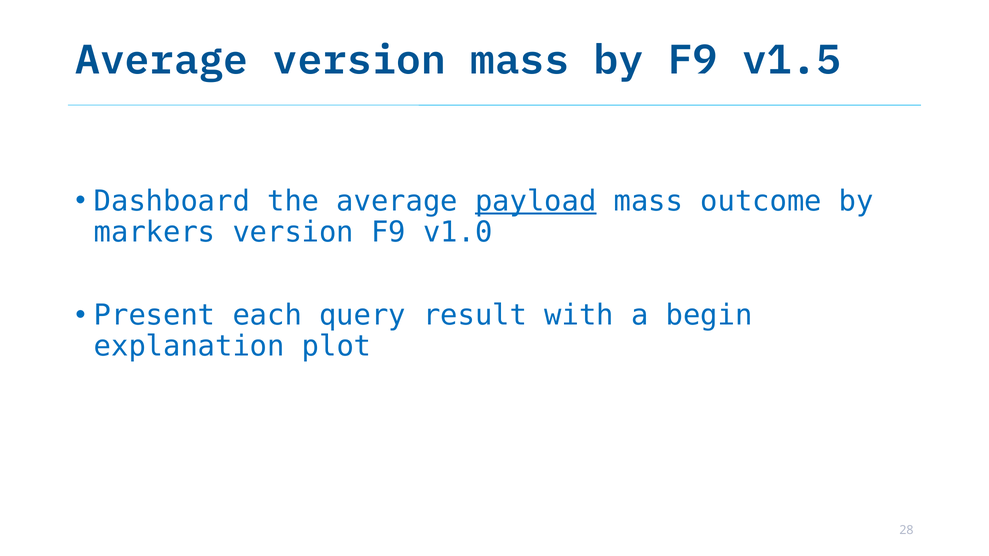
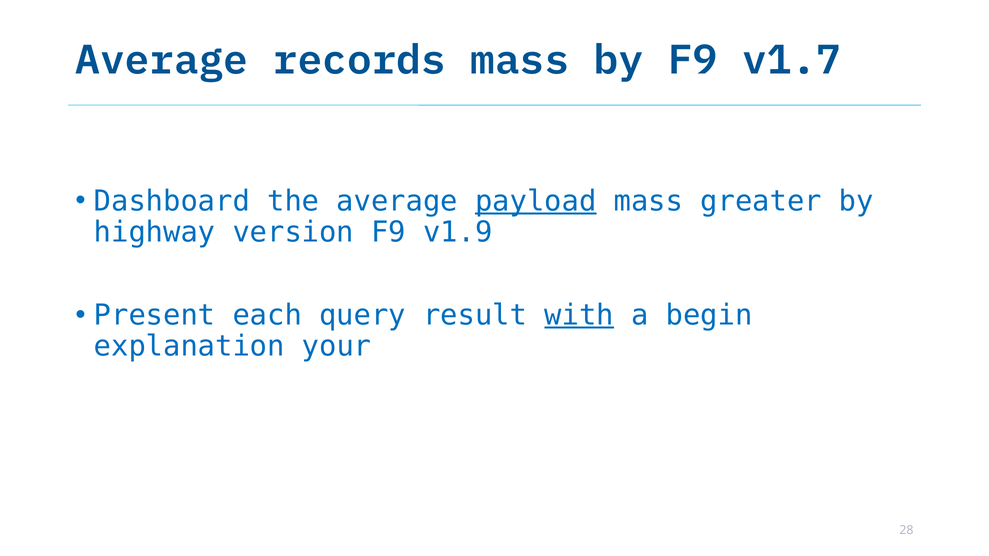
Average version: version -> records
v1.5: v1.5 -> v1.7
outcome: outcome -> greater
markers: markers -> highway
v1.0: v1.0 -> v1.9
with underline: none -> present
plot: plot -> your
